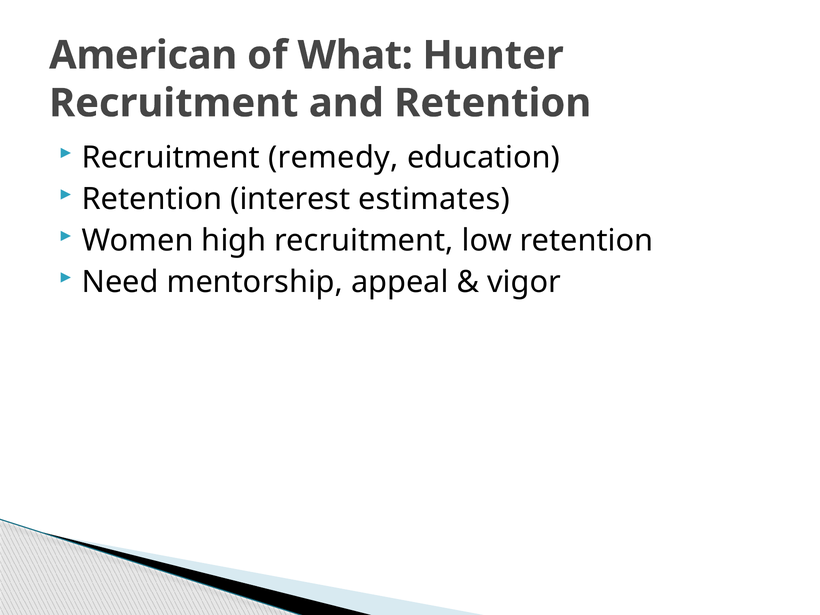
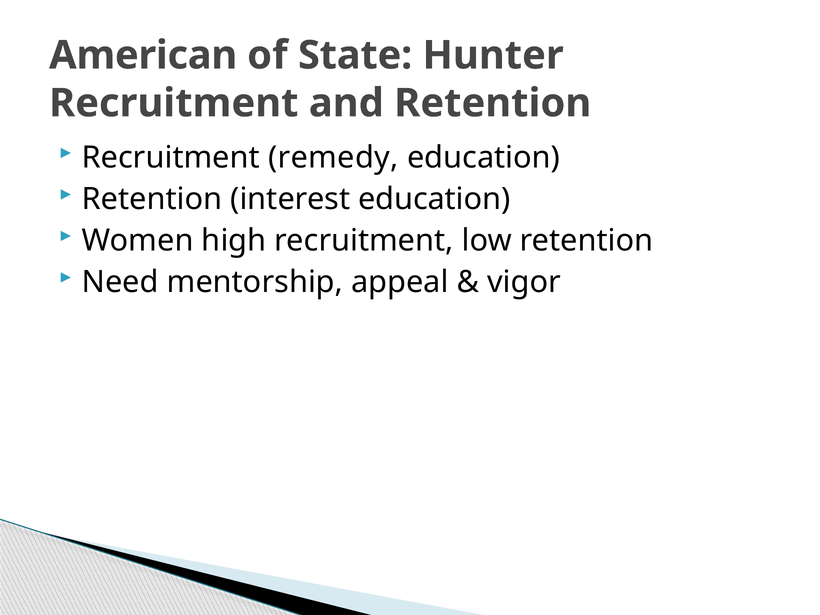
What: What -> State
interest estimates: estimates -> education
